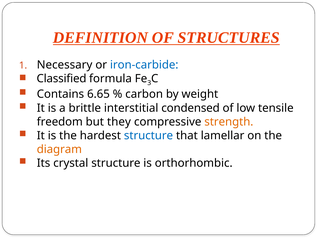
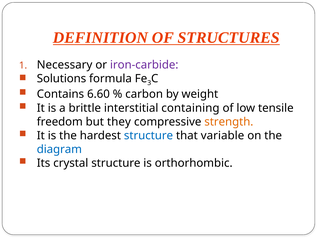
iron-carbide colour: blue -> purple
Classified: Classified -> Solutions
6.65: 6.65 -> 6.60
condensed: condensed -> containing
lamellar: lamellar -> variable
diagram colour: orange -> blue
